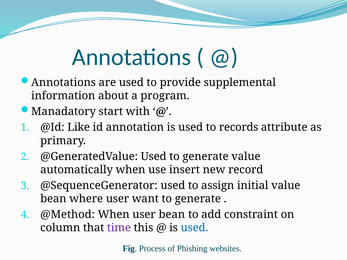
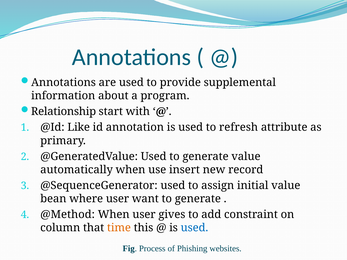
Manadatory: Manadatory -> Relationship
records: records -> refresh
user bean: bean -> gives
time colour: purple -> orange
